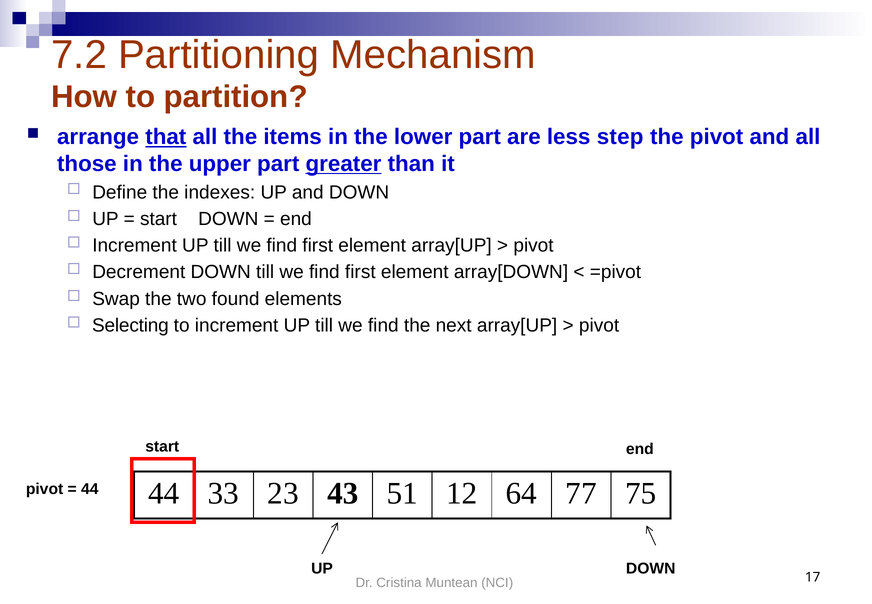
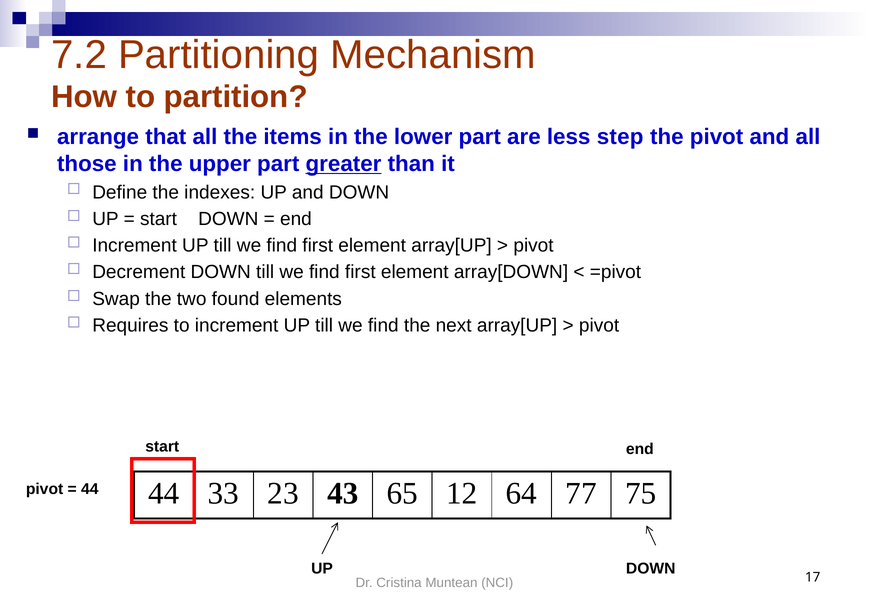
that underline: present -> none
Selecting: Selecting -> Requires
51: 51 -> 65
